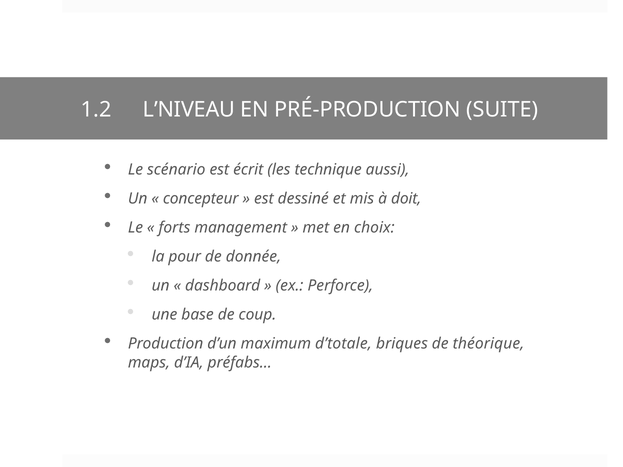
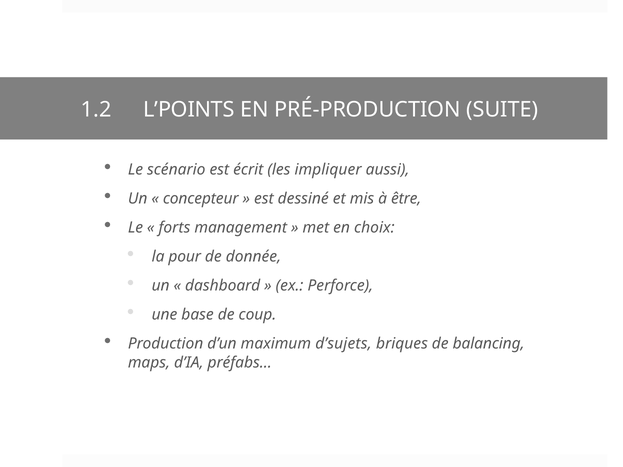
L’NIVEAU: L’NIVEAU -> L’POINTS
technique: technique -> impliquer
doit: doit -> être
d’totale: d’totale -> d’sujets
théorique: théorique -> balancing
